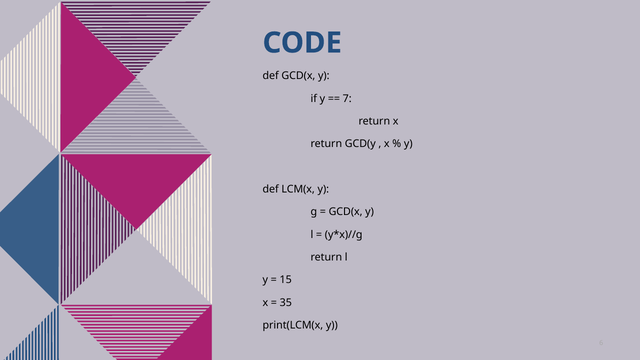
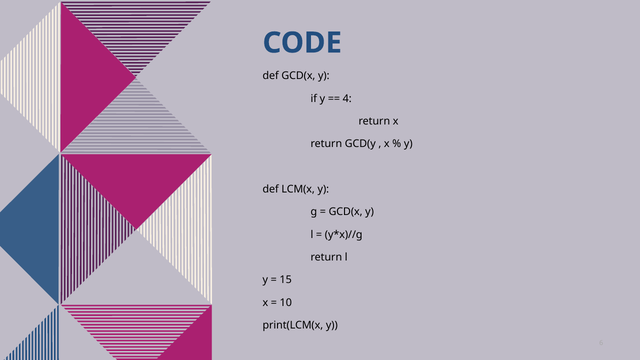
7: 7 -> 4
35: 35 -> 10
